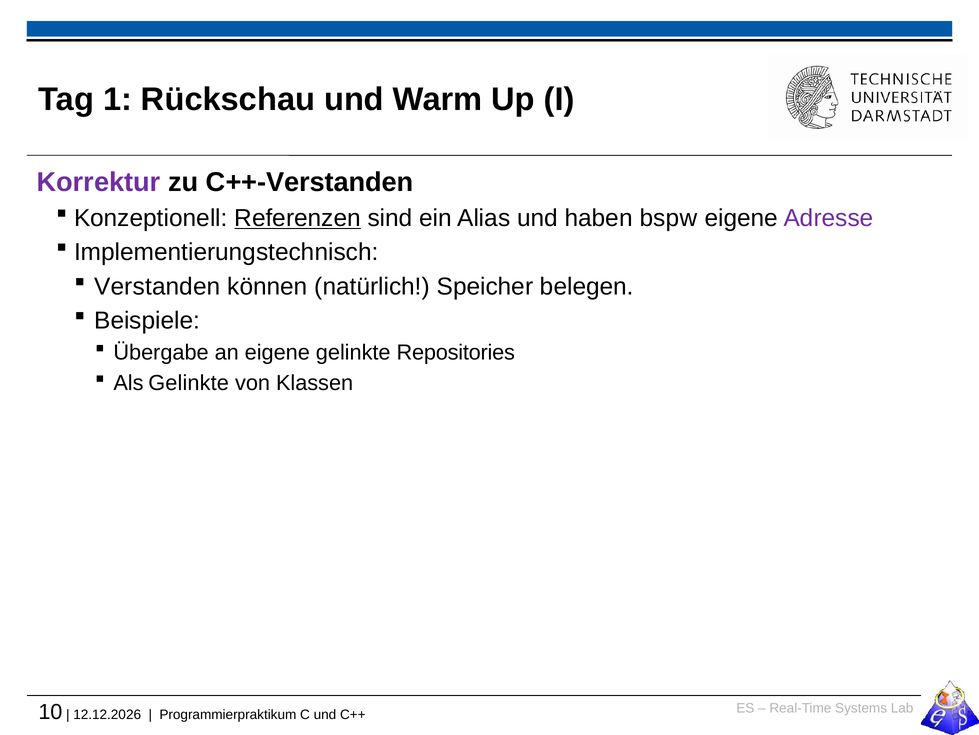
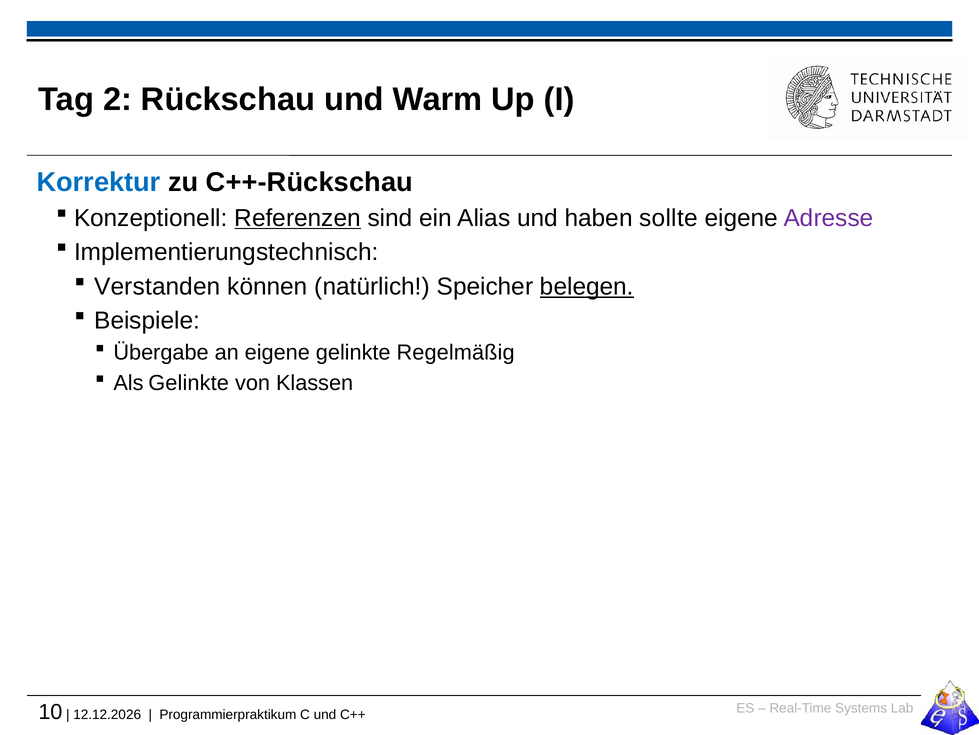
1: 1 -> 2
Korrektur colour: purple -> blue
C++-Verstanden: C++-Verstanden -> C++-Rückschau
bspw: bspw -> sollte
belegen underline: none -> present
Repositories: Repositories -> Regelmäßig
